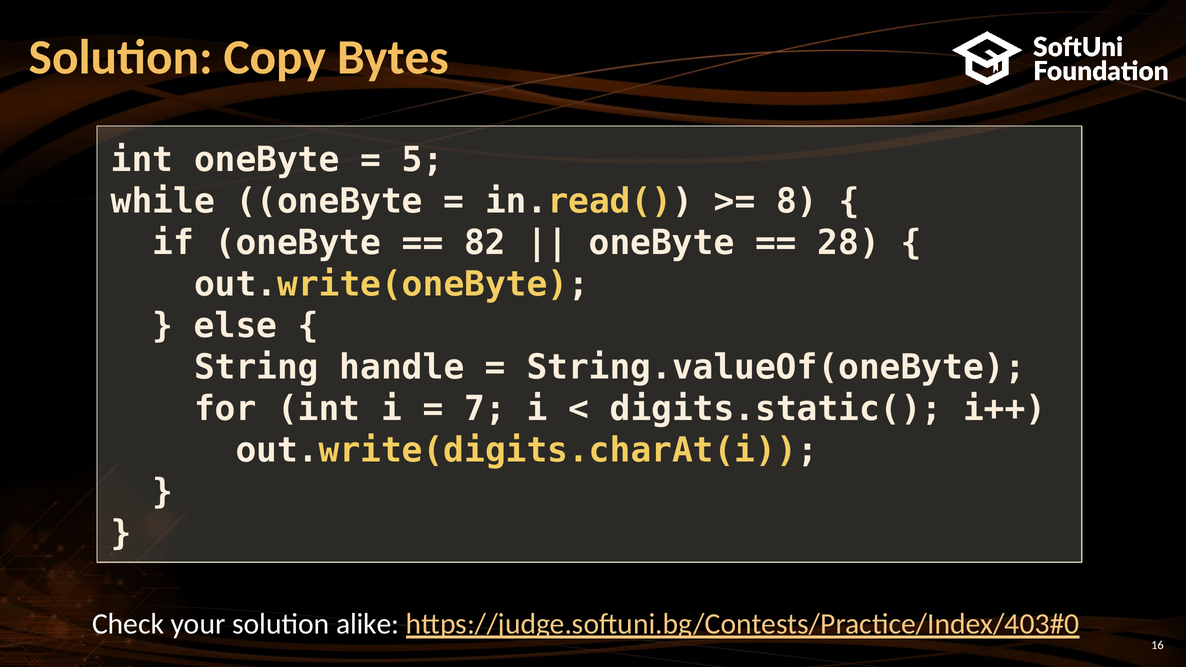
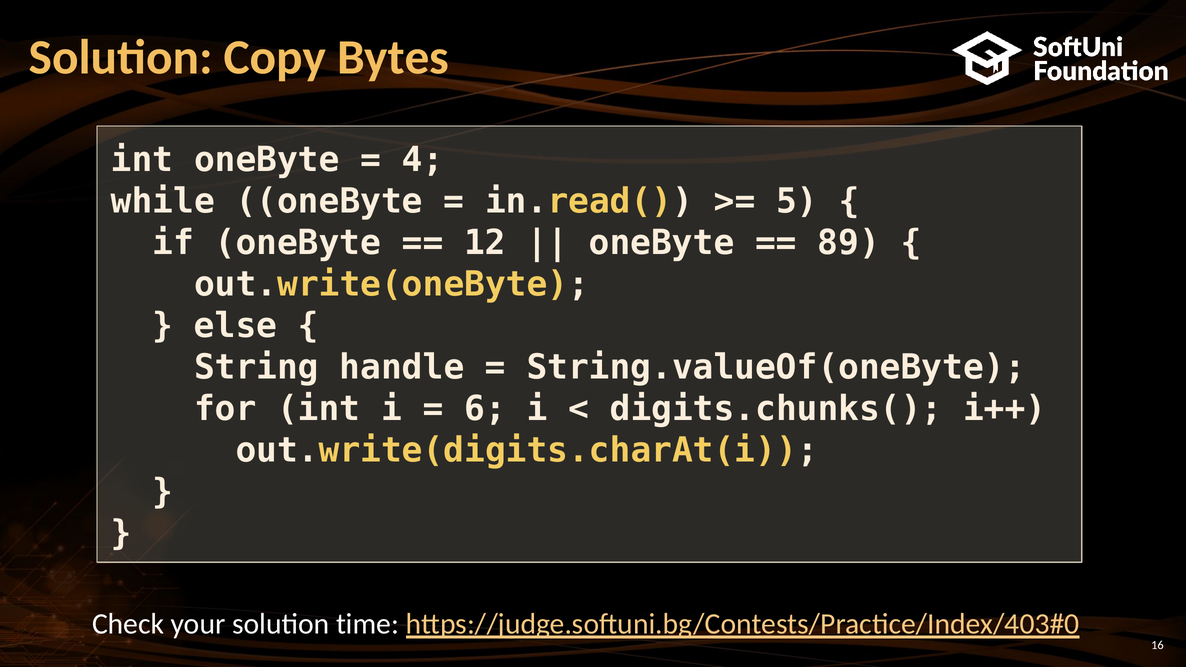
5: 5 -> 4
8: 8 -> 5
82: 82 -> 12
28: 28 -> 89
7: 7 -> 6
digits.static(: digits.static( -> digits.chunks(
alike: alike -> time
